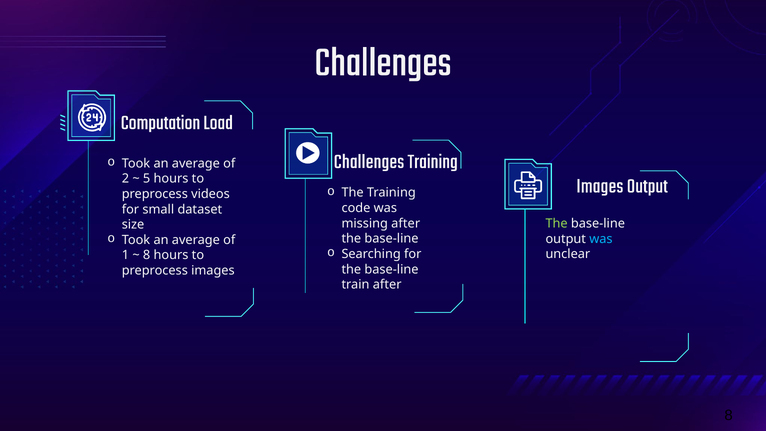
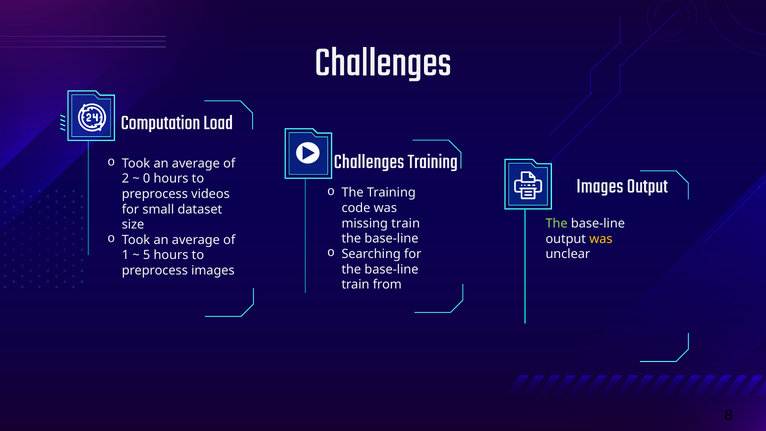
5: 5 -> 0
missing after: after -> train
was at (601, 239) colour: light blue -> yellow
8 at (147, 255): 8 -> 5
train after: after -> from
